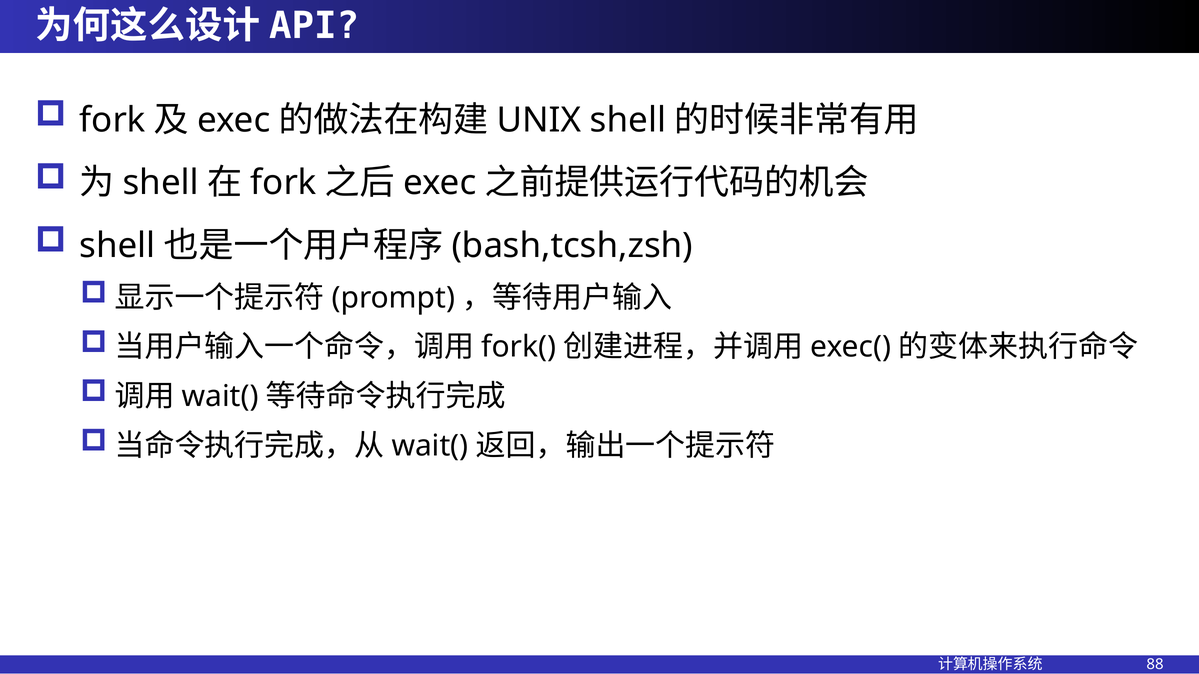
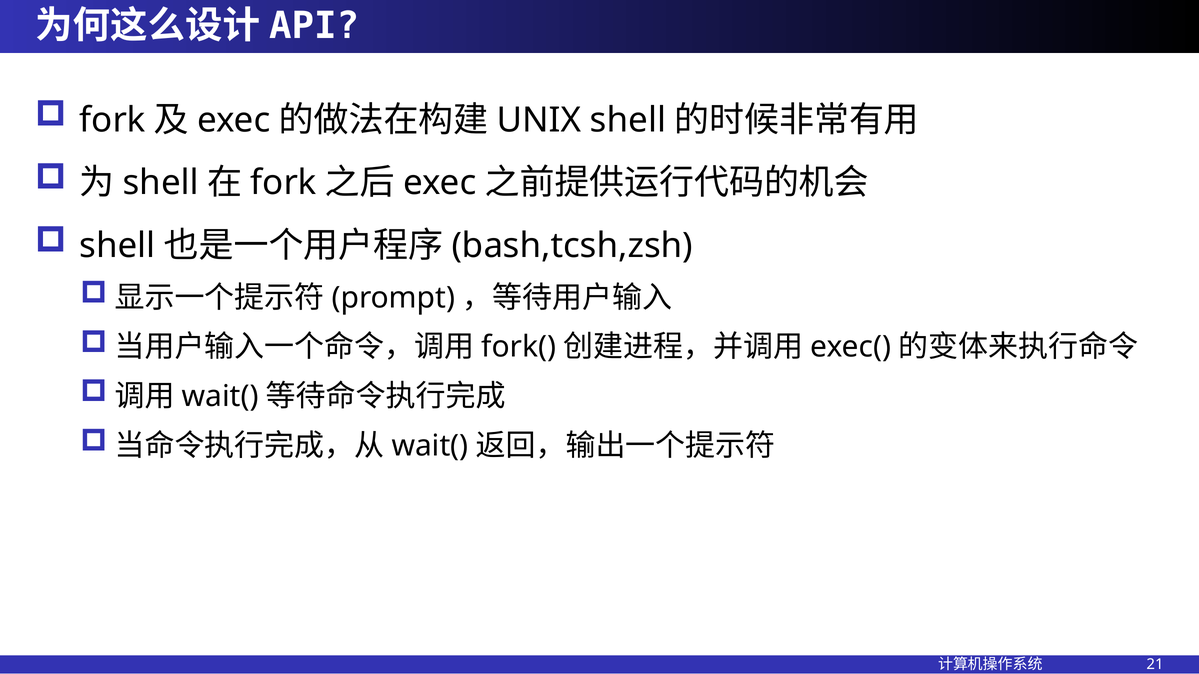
88: 88 -> 21
